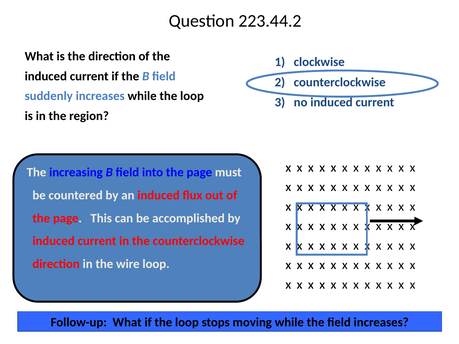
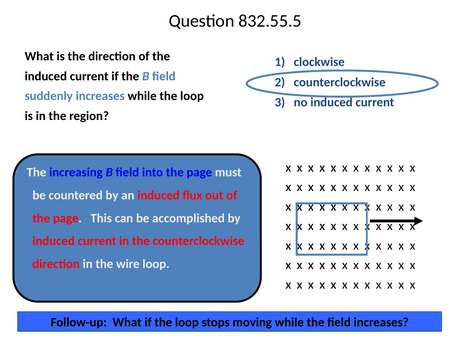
223.44.2: 223.44.2 -> 832.55.5
